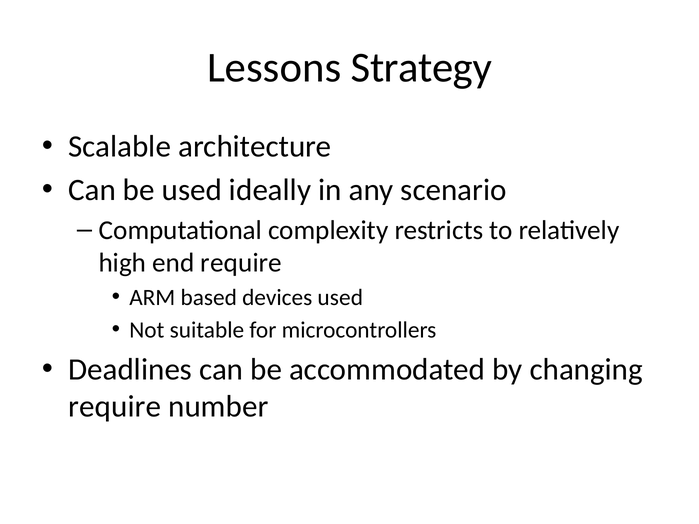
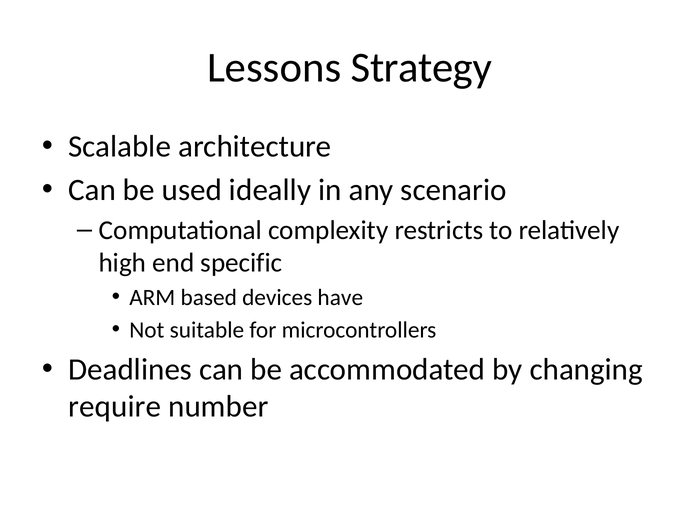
end require: require -> specific
devices used: used -> have
